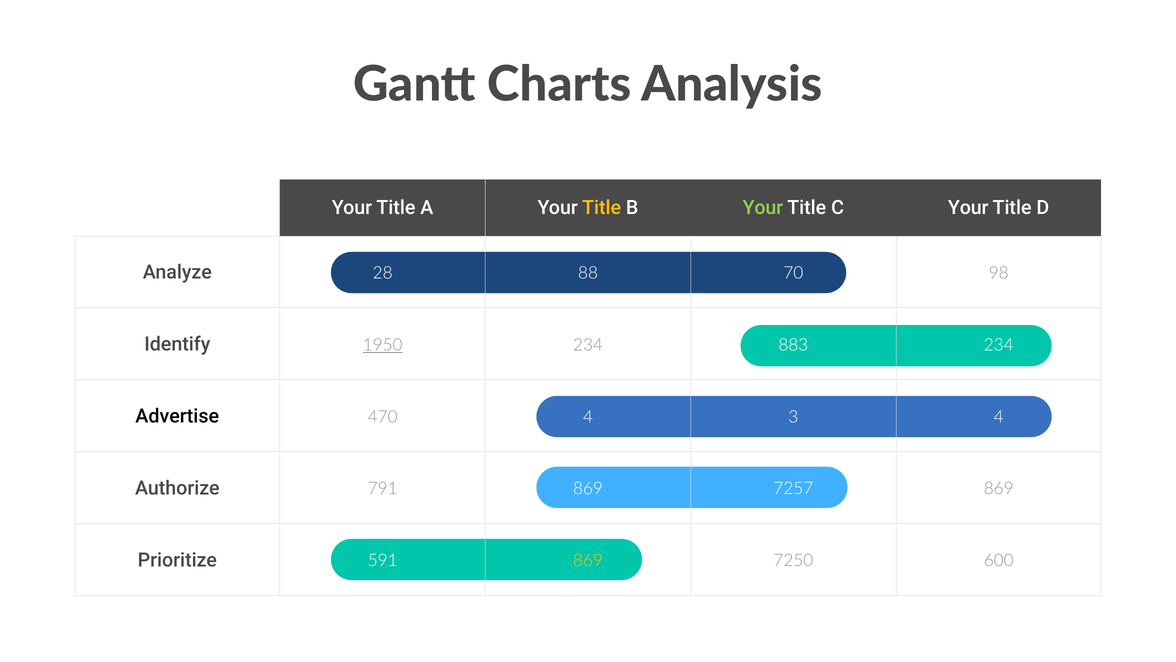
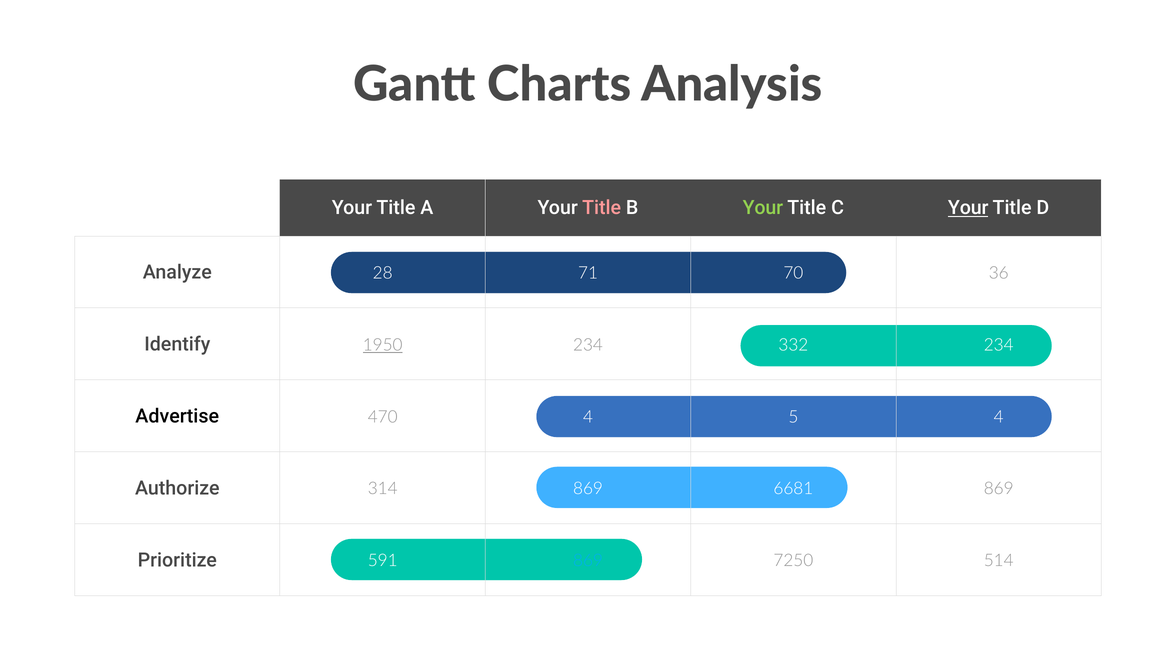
Title at (602, 208) colour: yellow -> pink
Your at (968, 208) underline: none -> present
88: 88 -> 71
98: 98 -> 36
883: 883 -> 332
3: 3 -> 5
791: 791 -> 314
7257: 7257 -> 6681
869 at (588, 560) colour: yellow -> light blue
600: 600 -> 514
